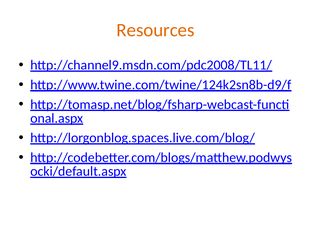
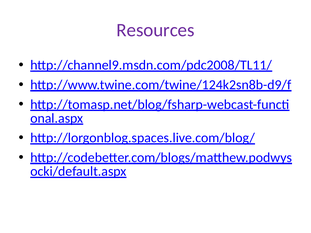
Resources colour: orange -> purple
